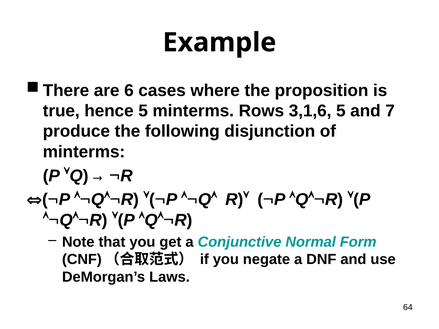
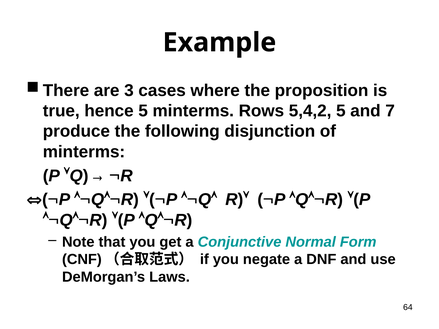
6: 6 -> 3
3,1,6: 3,1,6 -> 5,4,2
